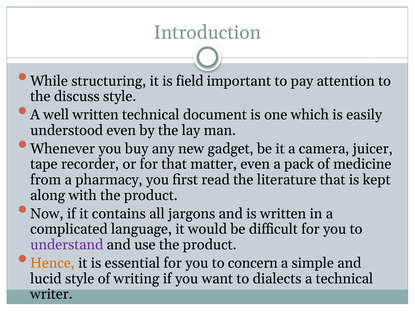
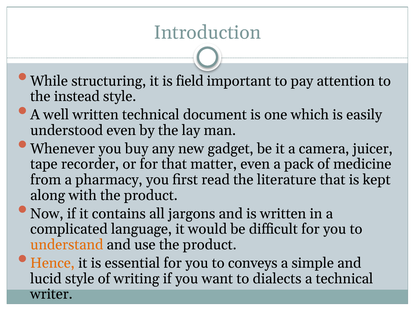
discuss: discuss -> instead
understand colour: purple -> orange
concern: concern -> conveys
